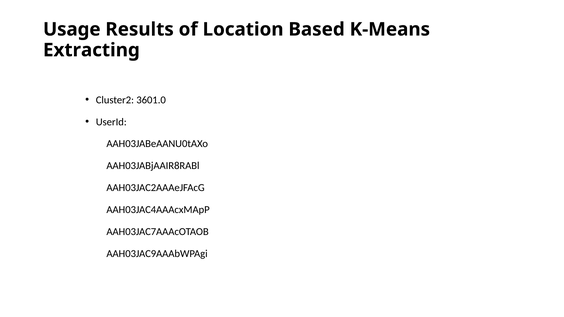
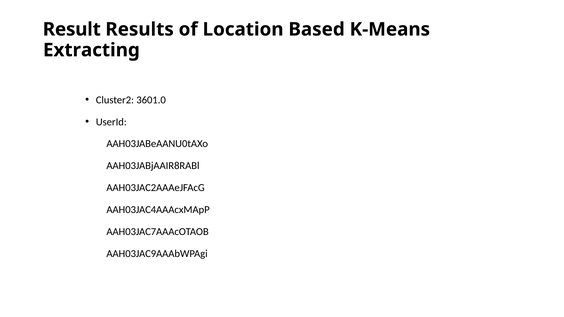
Usage: Usage -> Result
